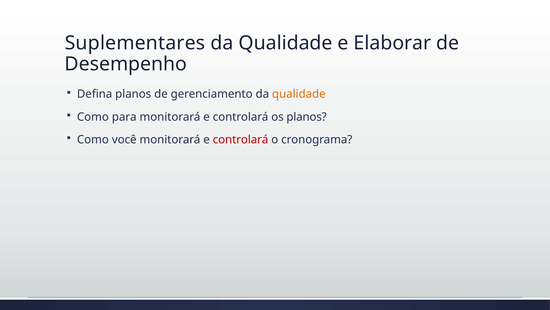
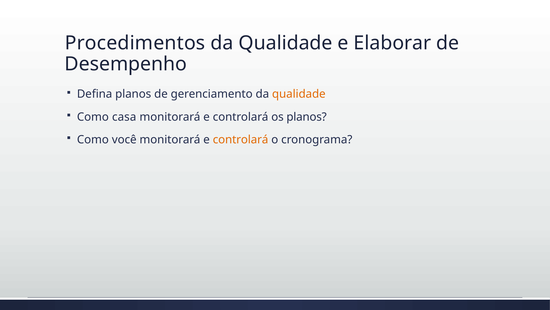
Suplementares: Suplementares -> Procedimentos
para: para -> casa
controlará at (241, 139) colour: red -> orange
